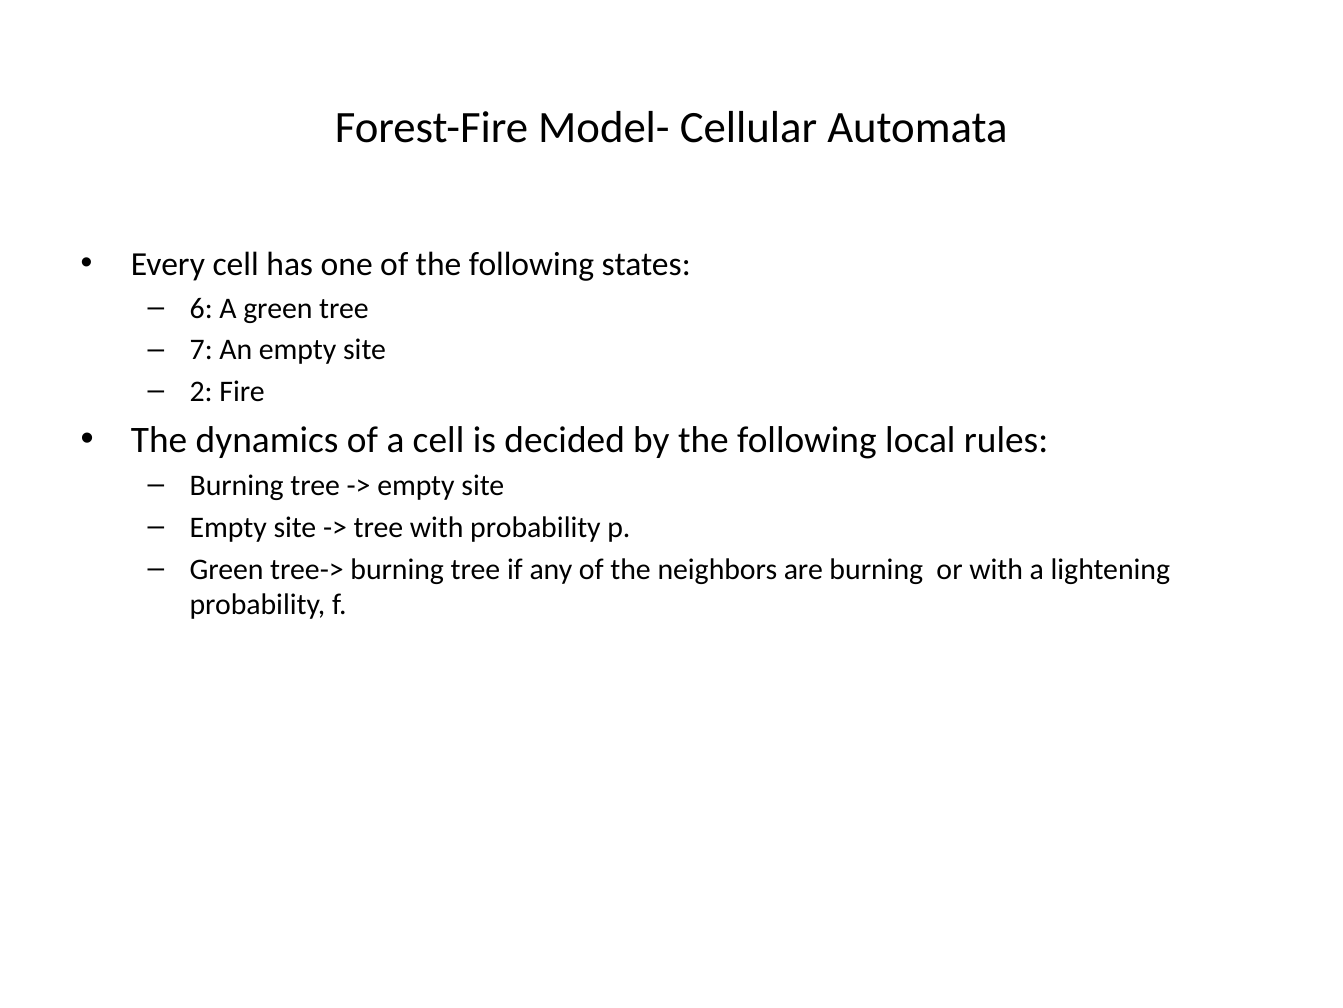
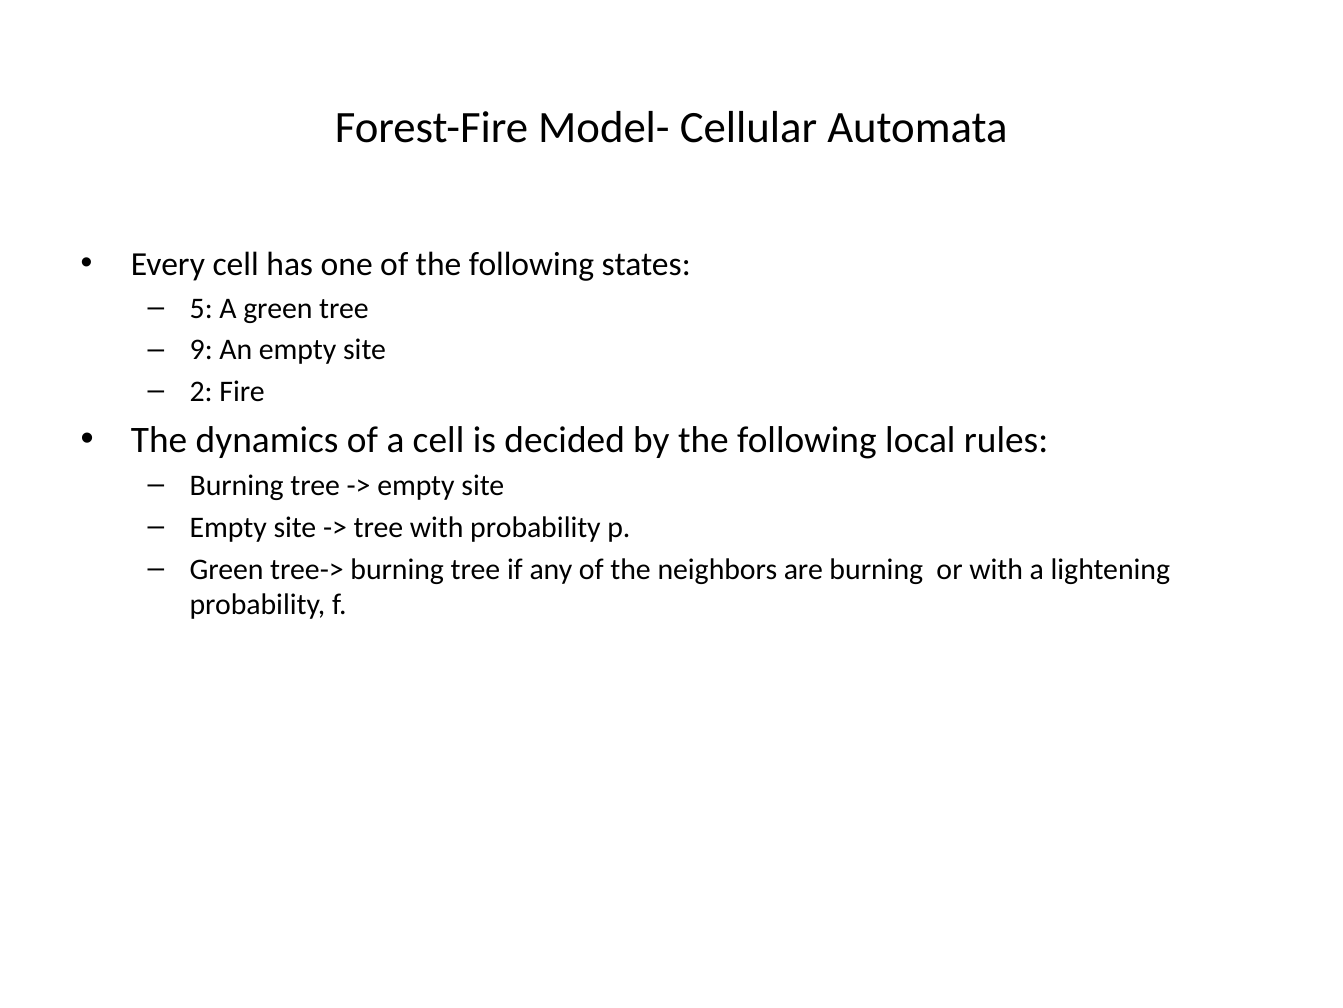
6: 6 -> 5
7: 7 -> 9
